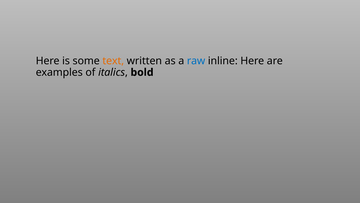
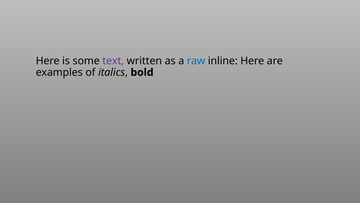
text colour: orange -> purple
